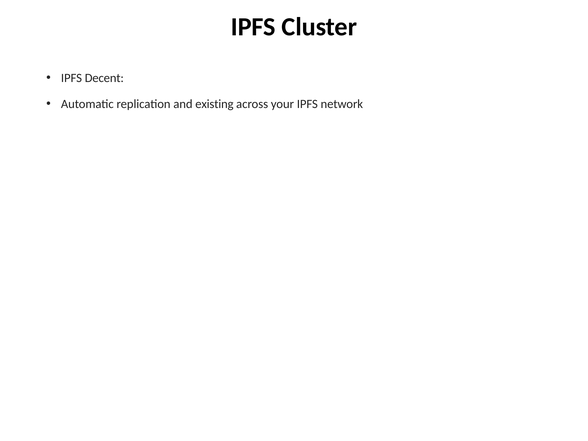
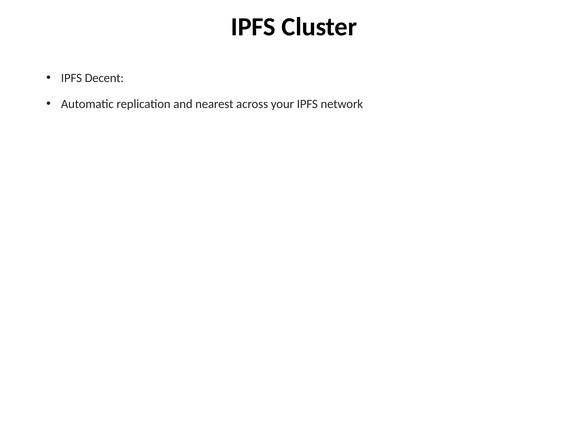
existing: existing -> nearest
